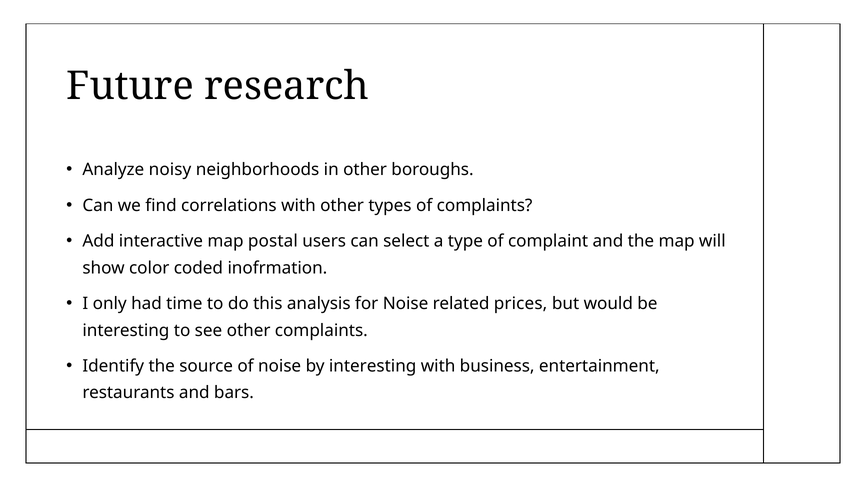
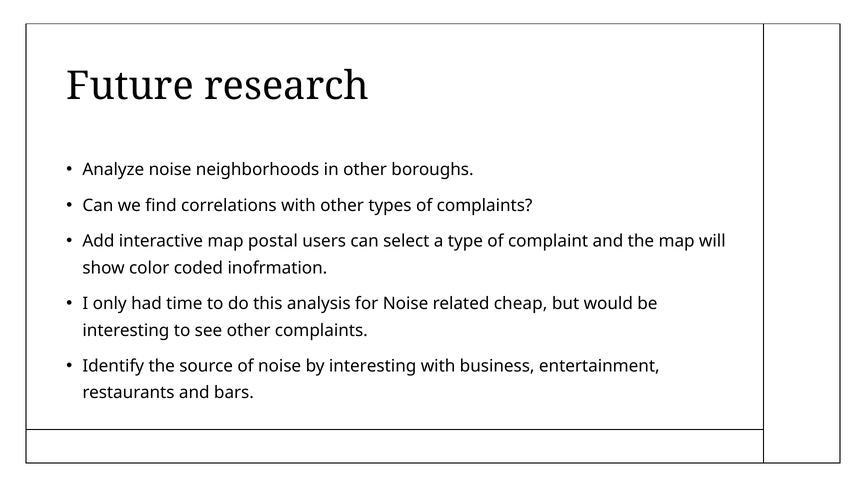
Analyze noisy: noisy -> noise
prices: prices -> cheap
